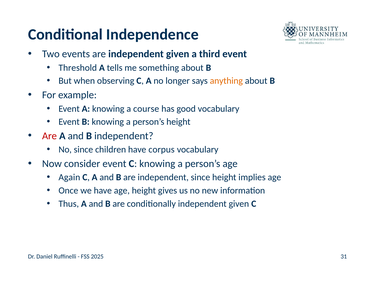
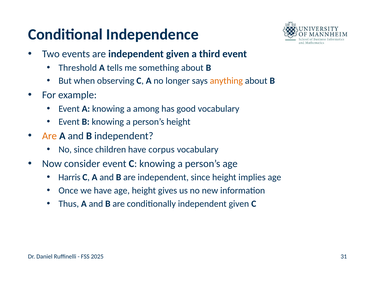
course: course -> among
Are at (49, 136) colour: red -> orange
Again: Again -> Harris
